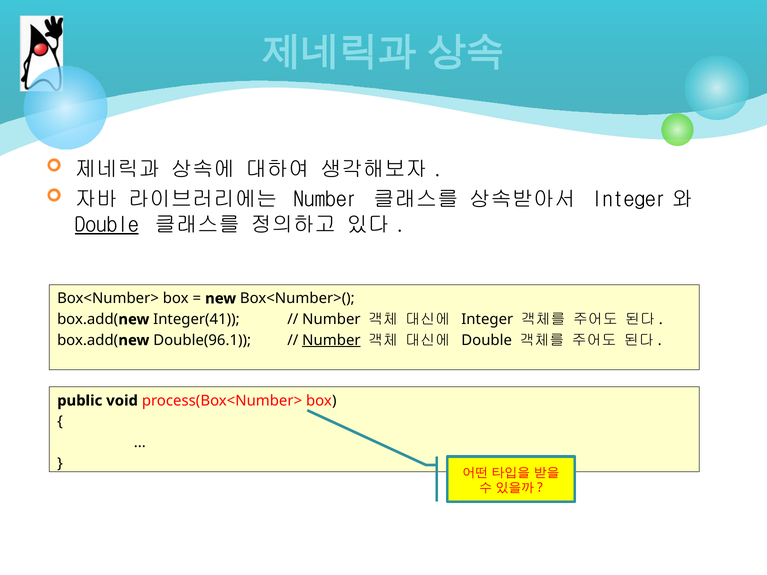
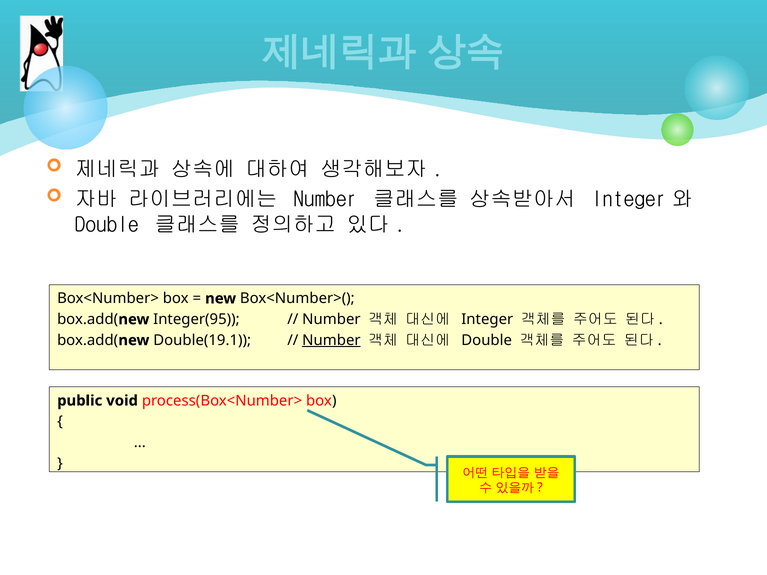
Double at (107, 225) underline: present -> none
Integer(41: Integer(41 -> Integer(95
Double(96.1: Double(96.1 -> Double(19.1
